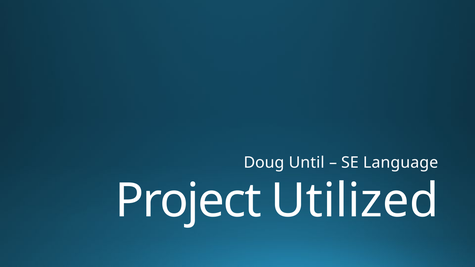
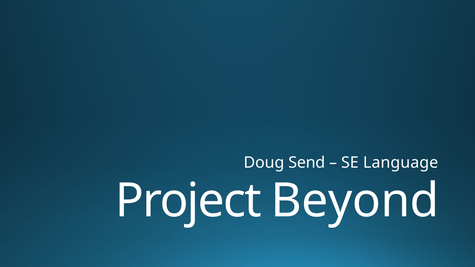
Until: Until -> Send
Utilized: Utilized -> Beyond
